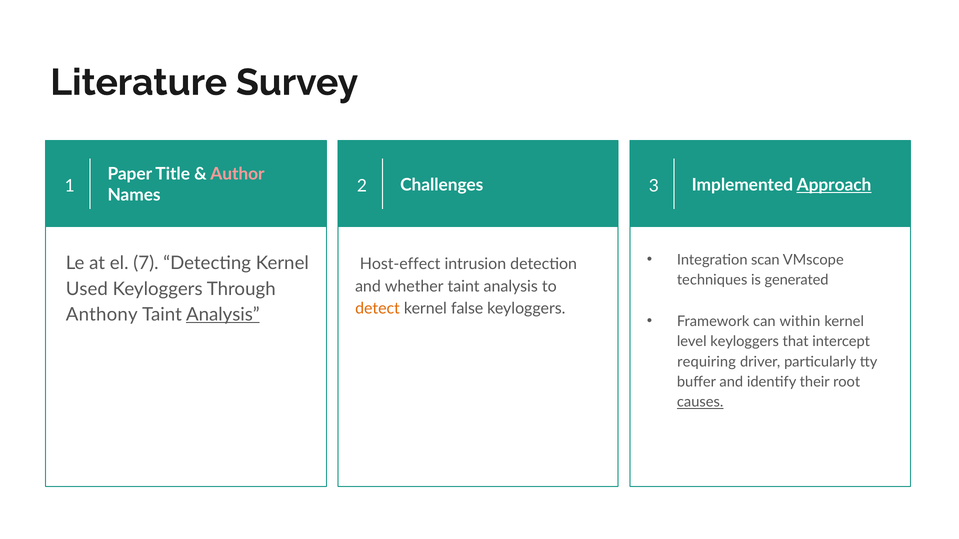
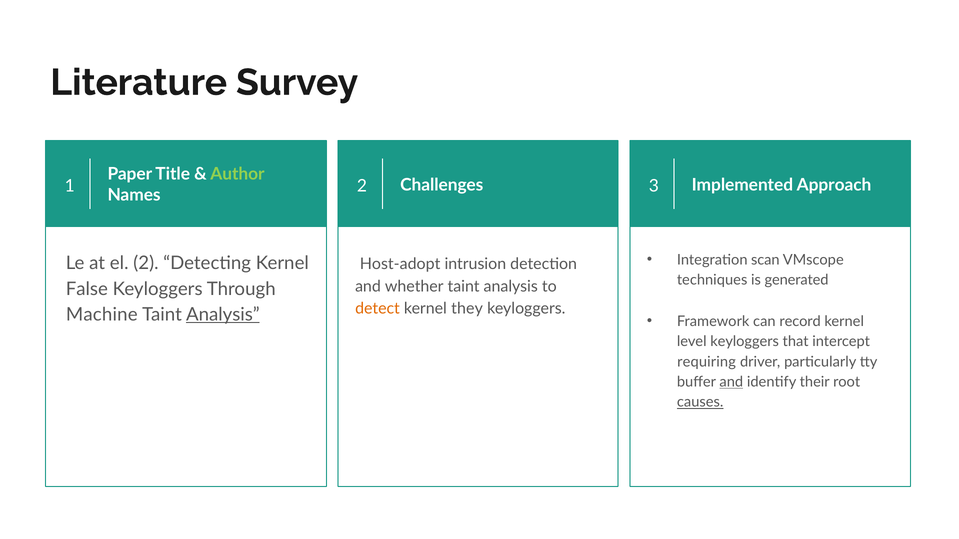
Author colour: pink -> light green
Approach underline: present -> none
el 7: 7 -> 2
Host-effect: Host-effect -> Host-adopt
Used: Used -> False
false: false -> they
Anthony: Anthony -> Machine
within: within -> record
and at (731, 382) underline: none -> present
